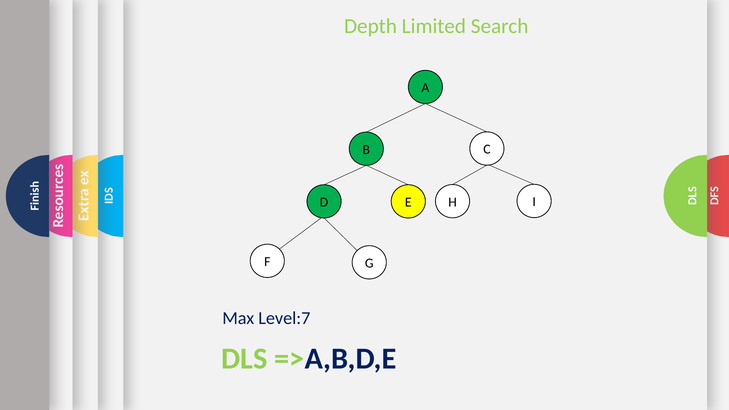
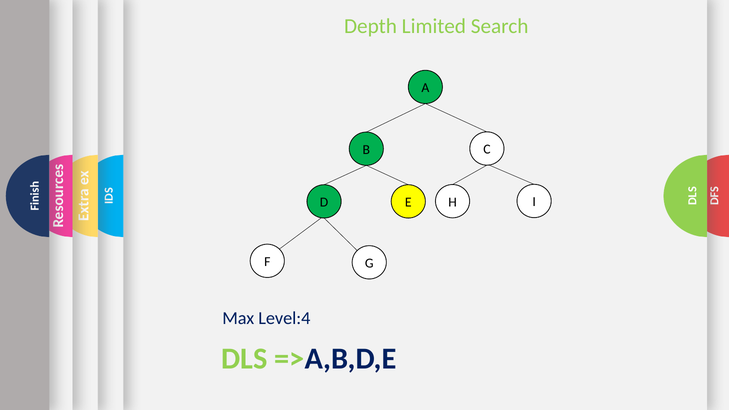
Level:7: Level:7 -> Level:4
